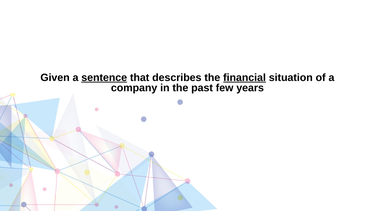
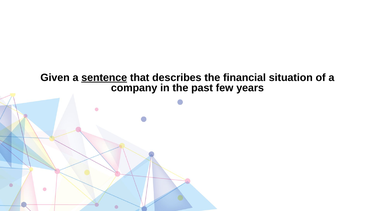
financial underline: present -> none
